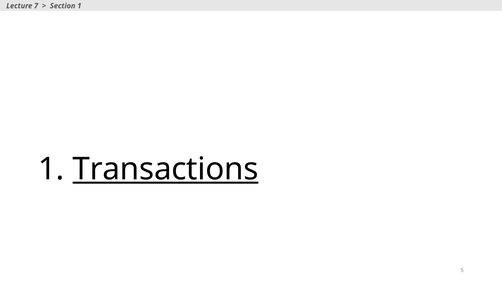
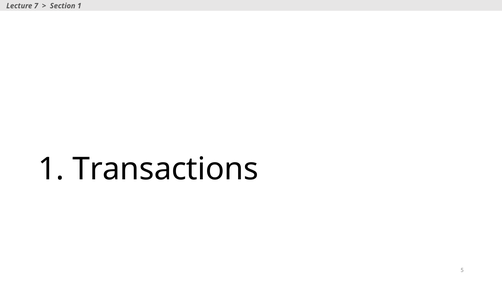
Transactions underline: present -> none
